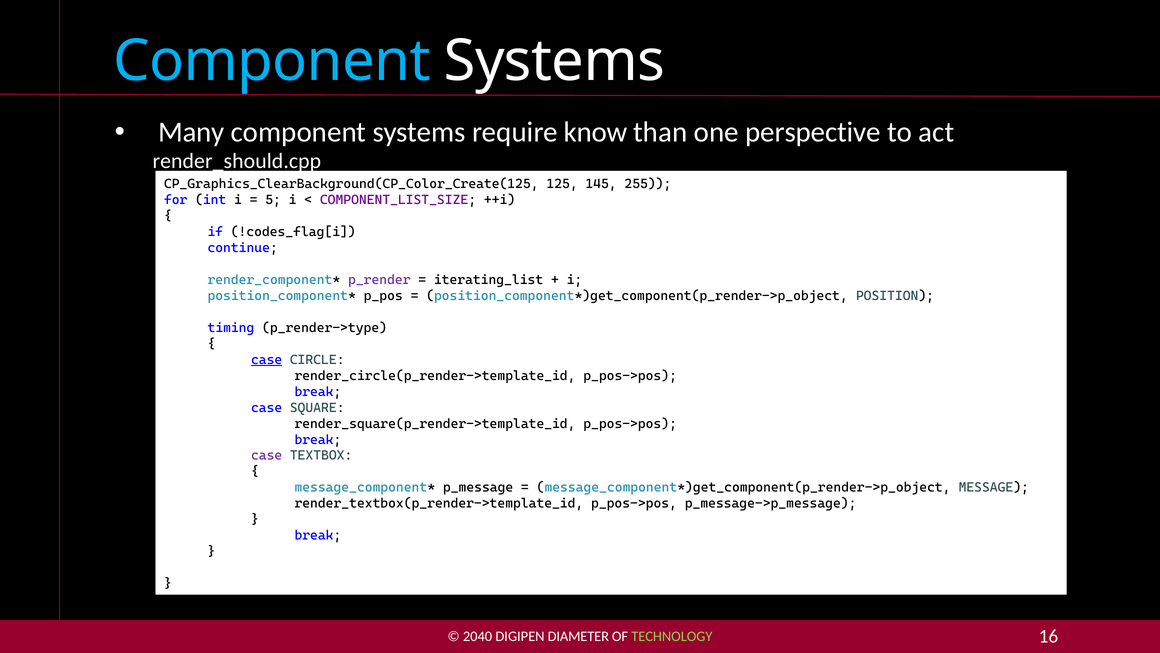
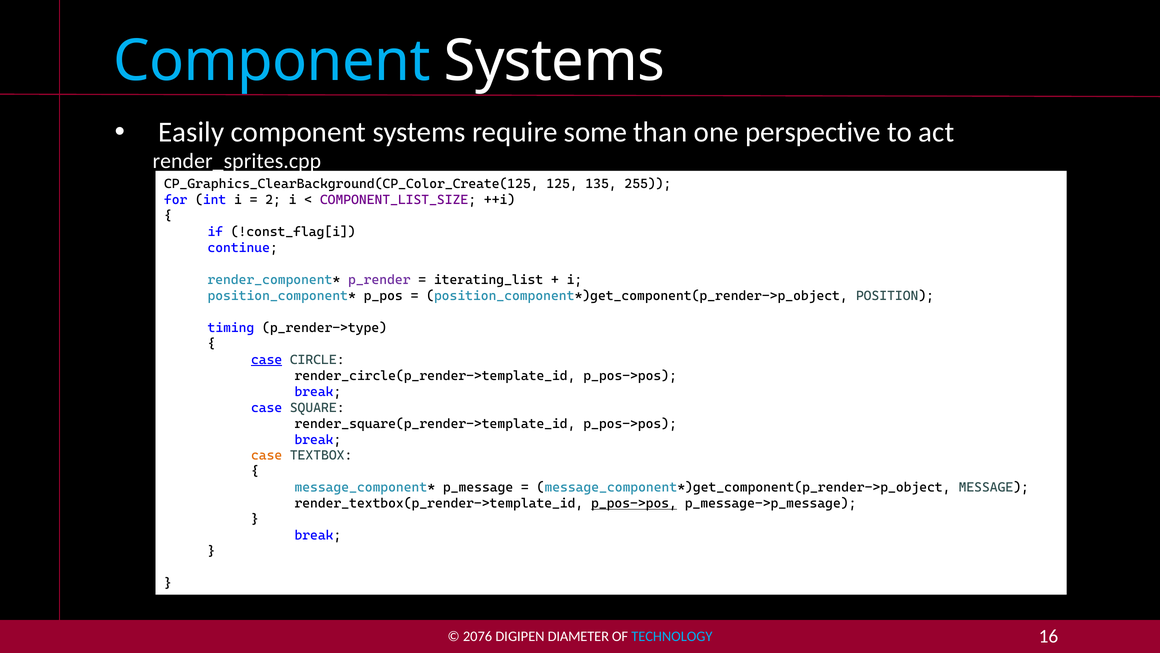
Many: Many -> Easily
know: know -> some
render_should.cpp: render_should.cpp -> render_sprites.cpp
145: 145 -> 135
5: 5 -> 2
!codes_flag[i: !codes_flag[i -> !const_flag[i
case at (267, 455) colour: purple -> orange
p_pos->pos at (634, 503) underline: none -> present
2040: 2040 -> 2076
TECHNOLOGY colour: light green -> light blue
